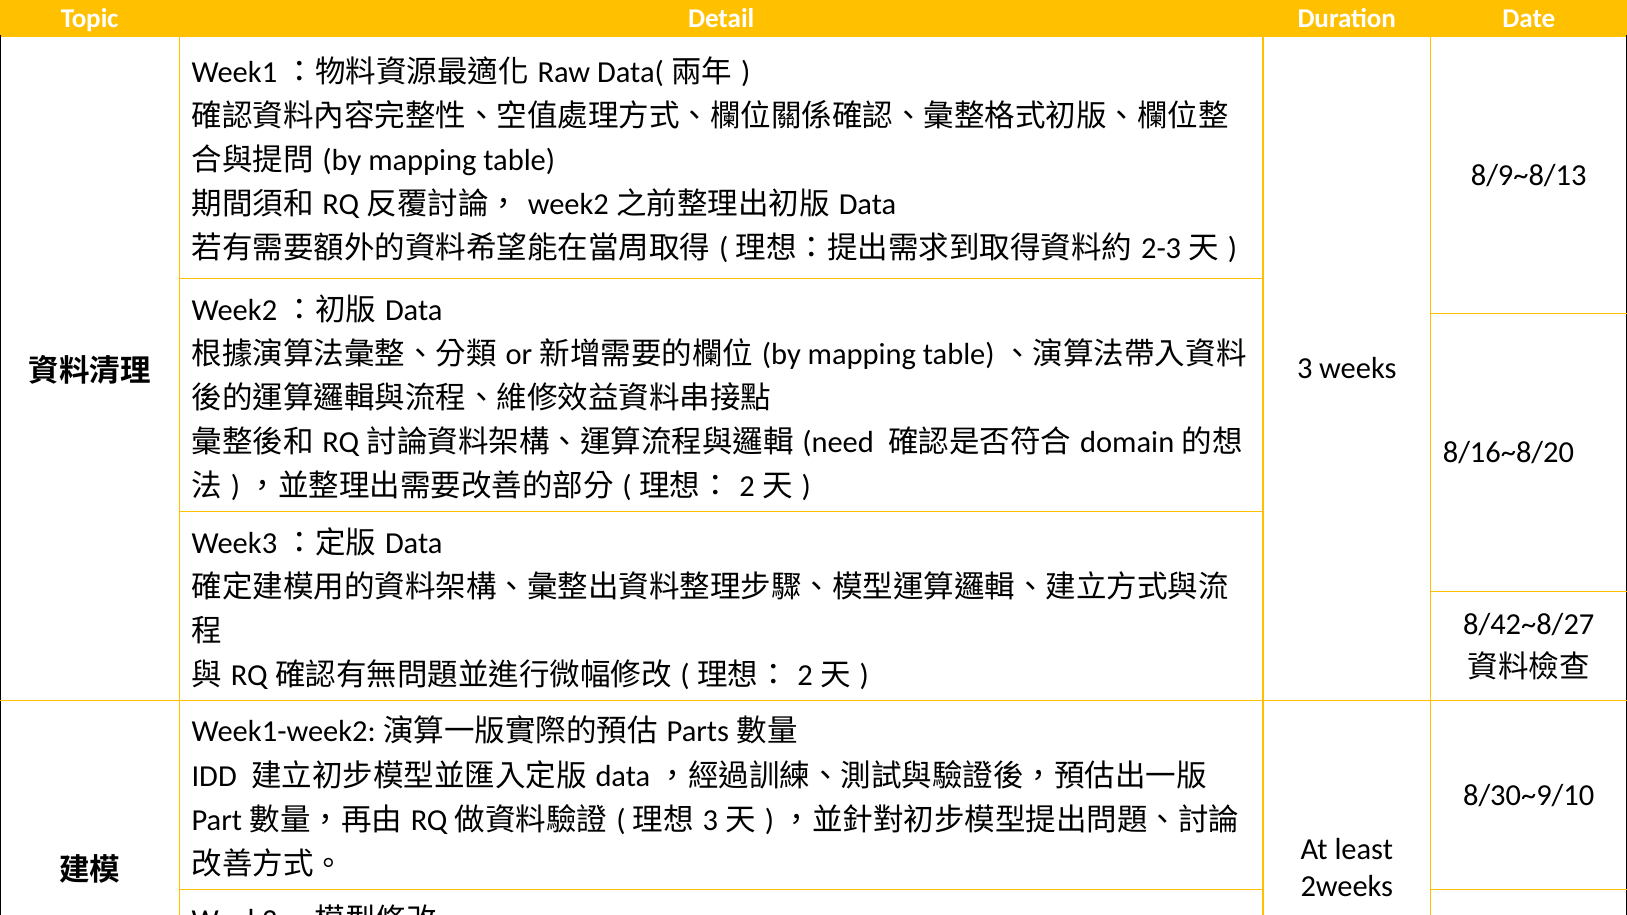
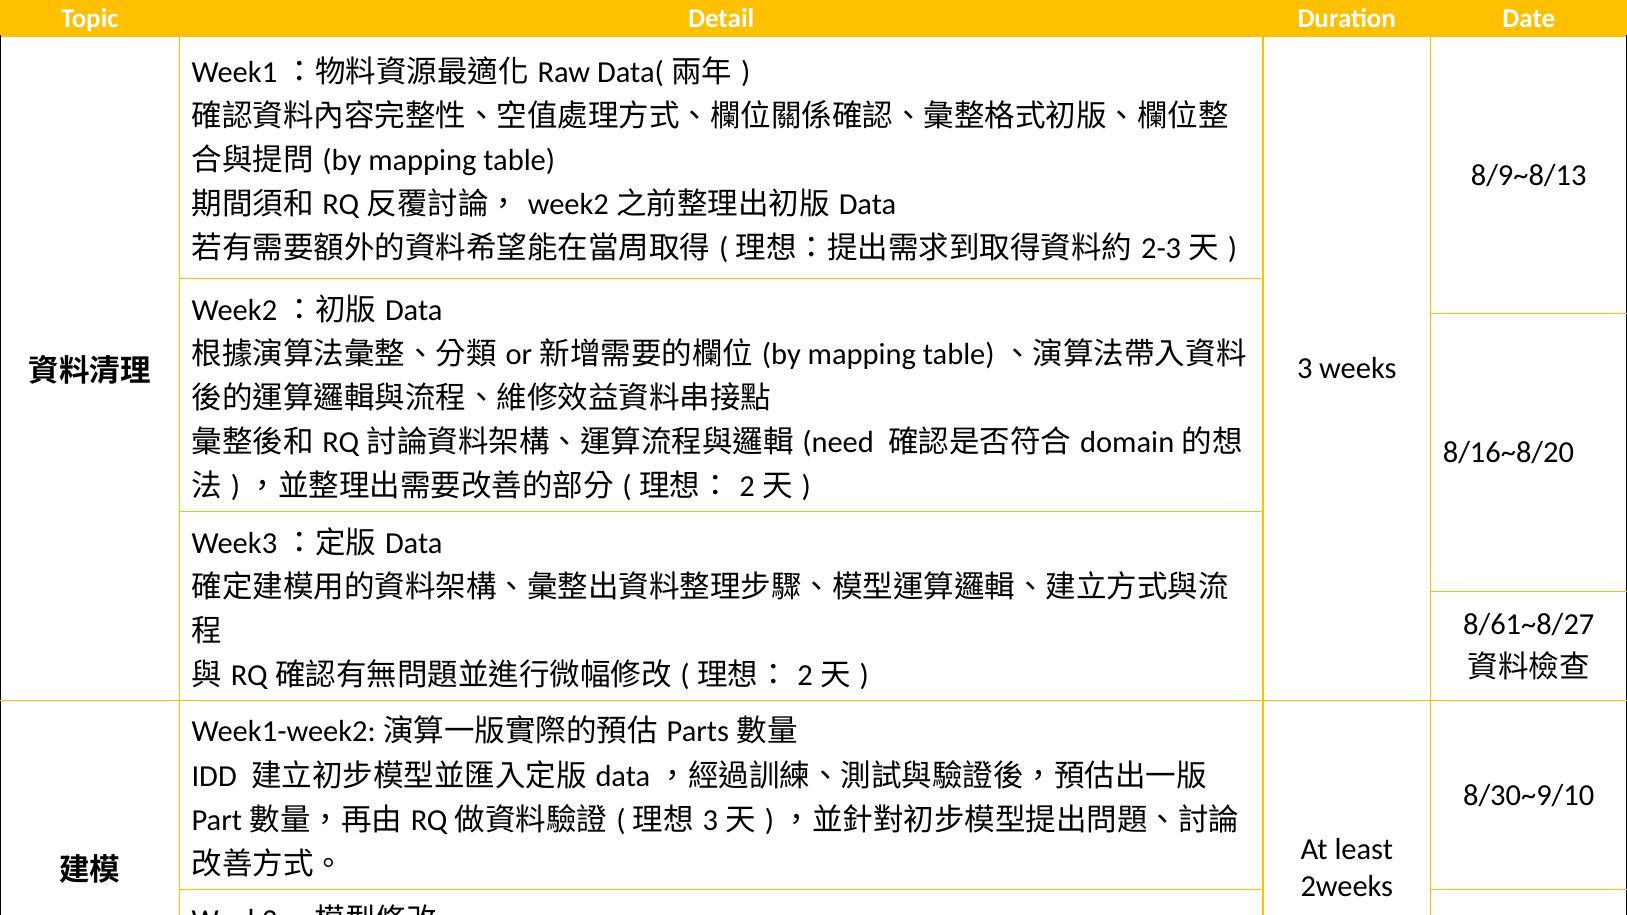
8/42~8/27: 8/42~8/27 -> 8/61~8/27
